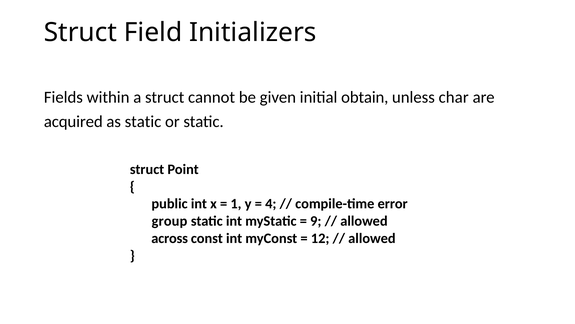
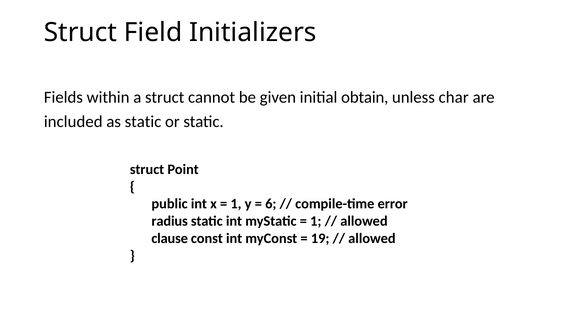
acquired: acquired -> included
4: 4 -> 6
group: group -> radius
9 at (316, 221): 9 -> 1
across: across -> clause
12: 12 -> 19
